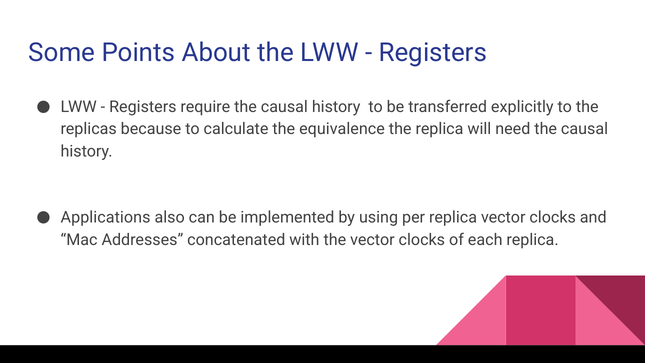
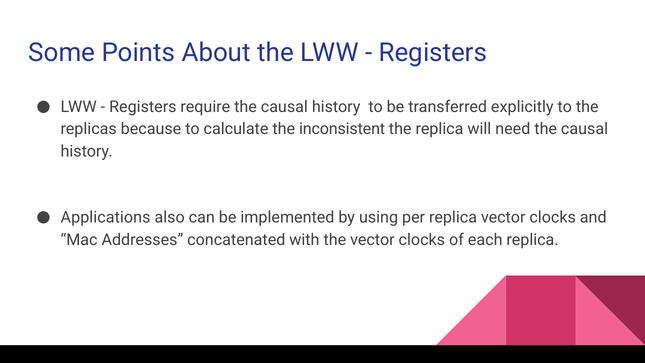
equivalence: equivalence -> inconsistent
